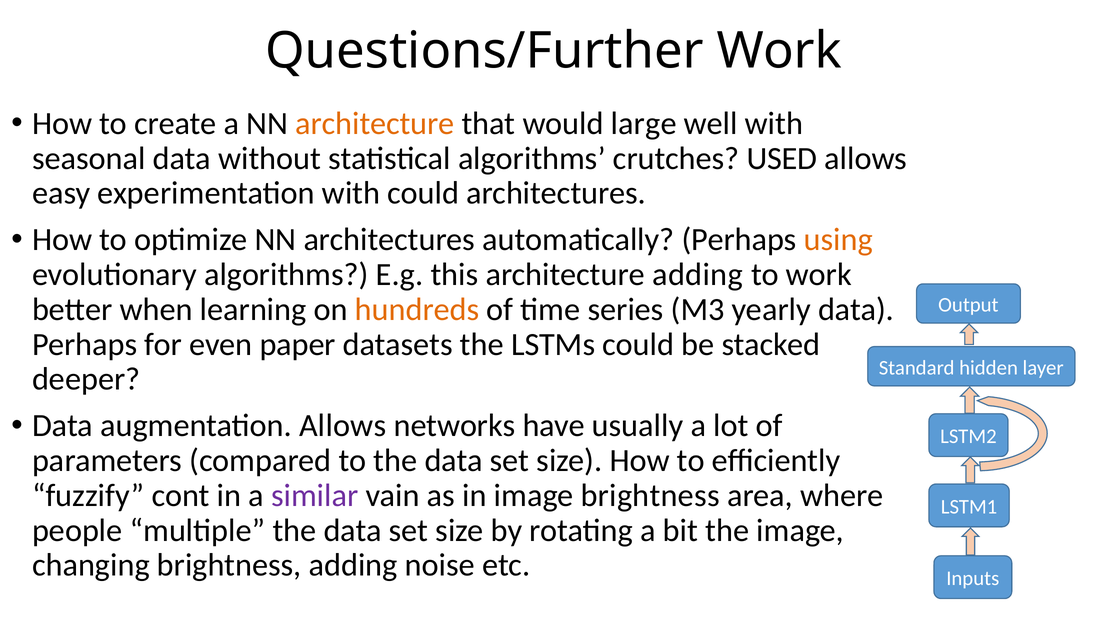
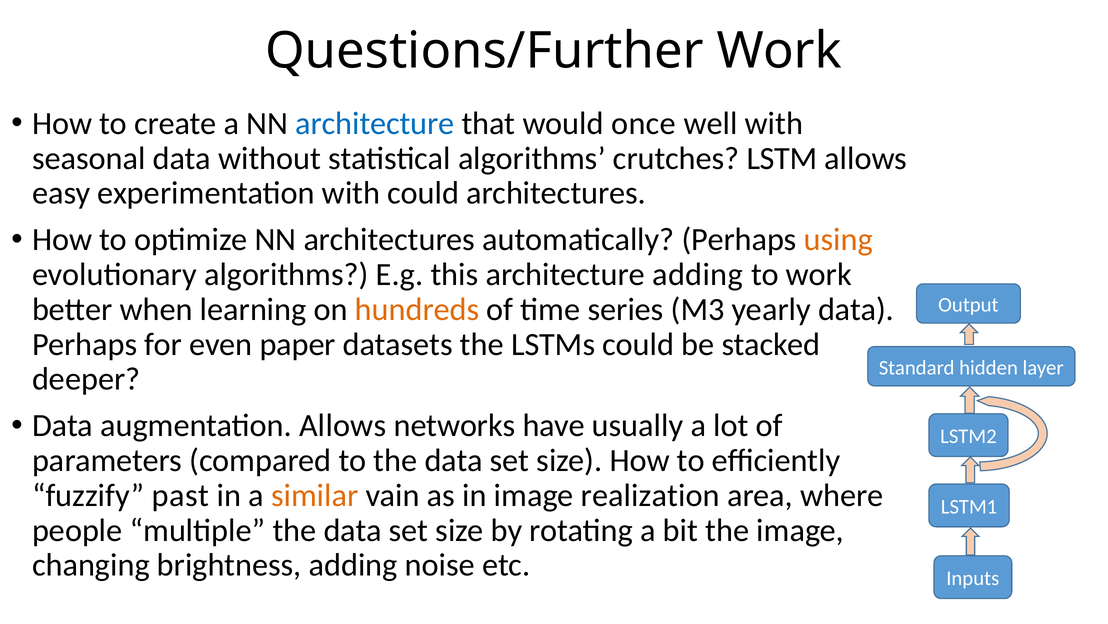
architecture at (375, 123) colour: orange -> blue
large: large -> once
USED: USED -> LSTM
cont: cont -> past
similar colour: purple -> orange
image brightness: brightness -> realization
